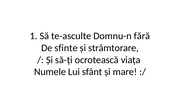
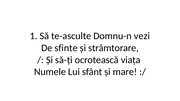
fără: fără -> vezi
